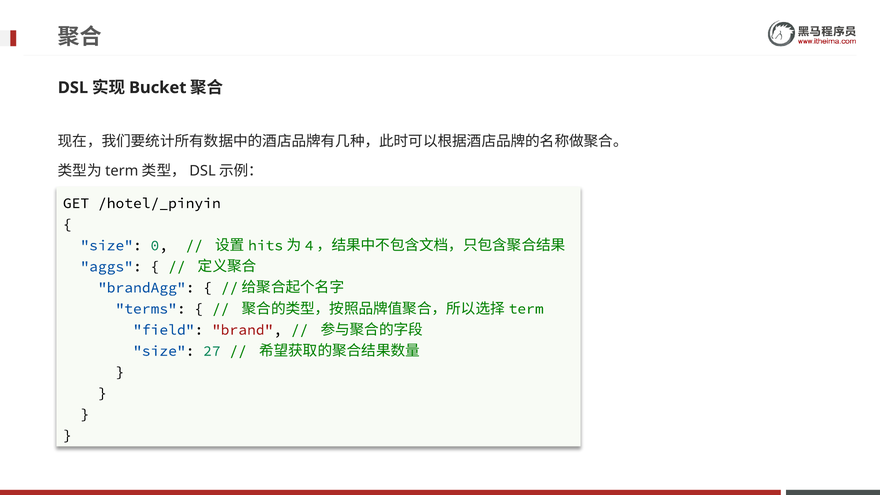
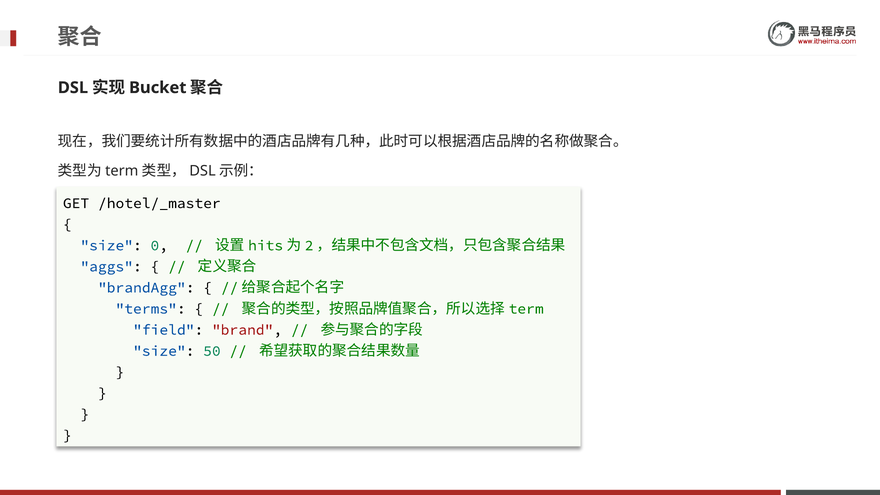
/hotel/_pinyin: /hotel/_pinyin -> /hotel/_master
4: 4 -> 2
27: 27 -> 50
